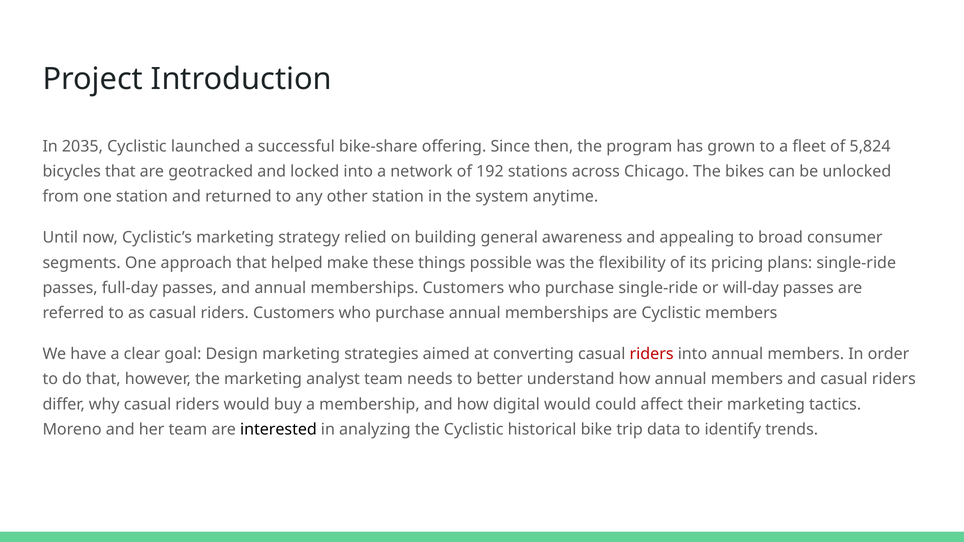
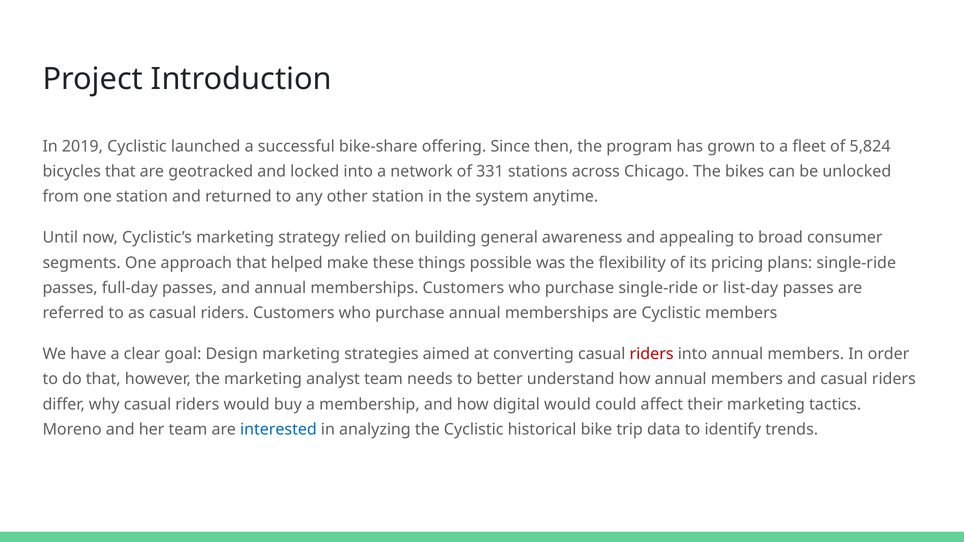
2035: 2035 -> 2019
192: 192 -> 331
will-day: will-day -> list-day
interested colour: black -> blue
